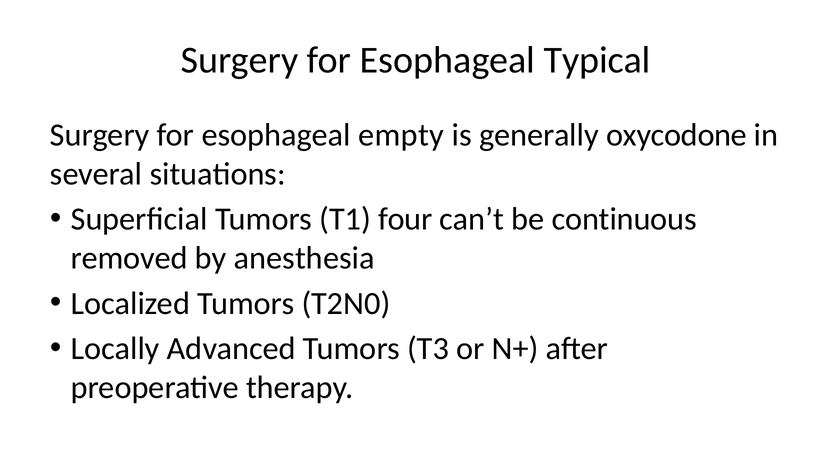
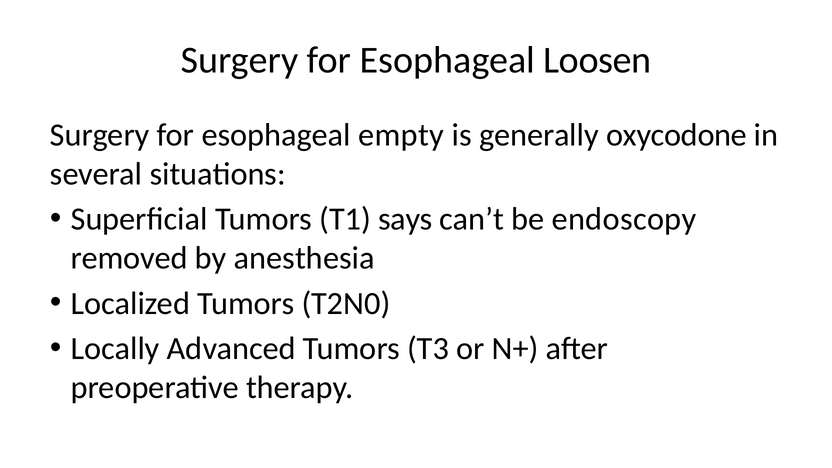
Typical: Typical -> Loosen
four: four -> says
continuous: continuous -> endoscopy
